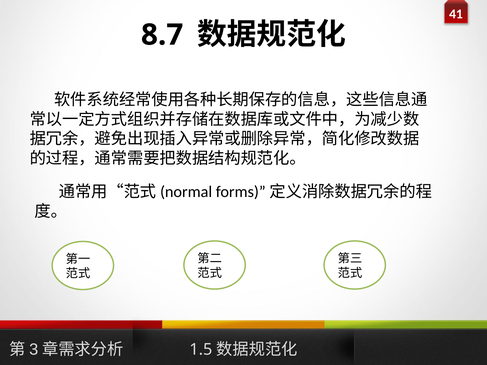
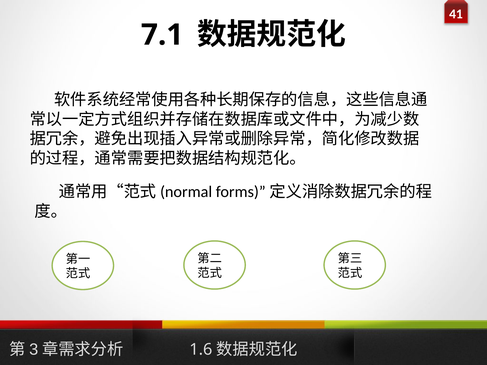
8.7: 8.7 -> 7.1
1.5: 1.5 -> 1.6
